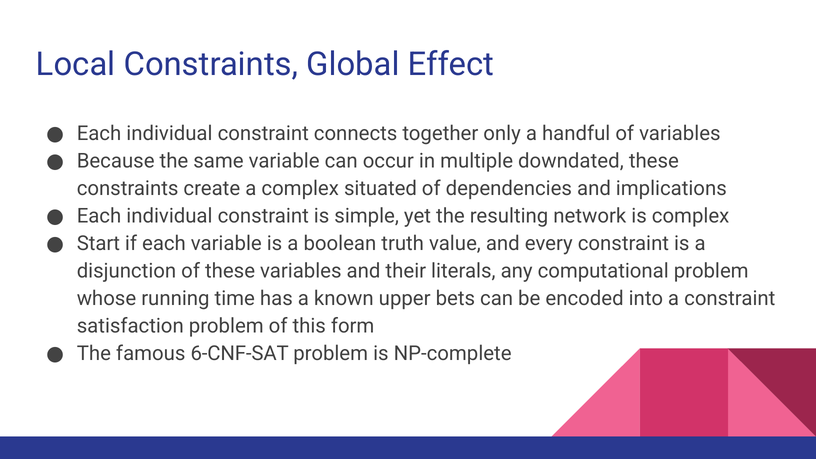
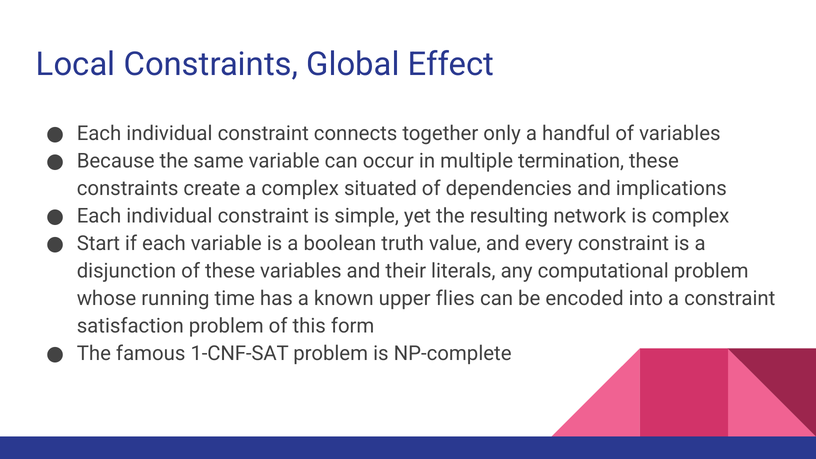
downdated: downdated -> termination
bets: bets -> flies
6-CNF-SAT: 6-CNF-SAT -> 1-CNF-SAT
